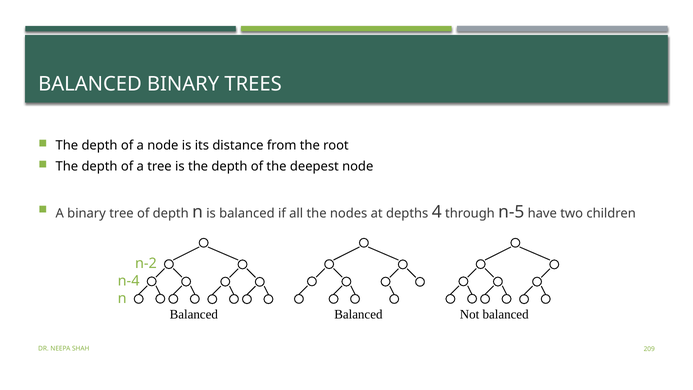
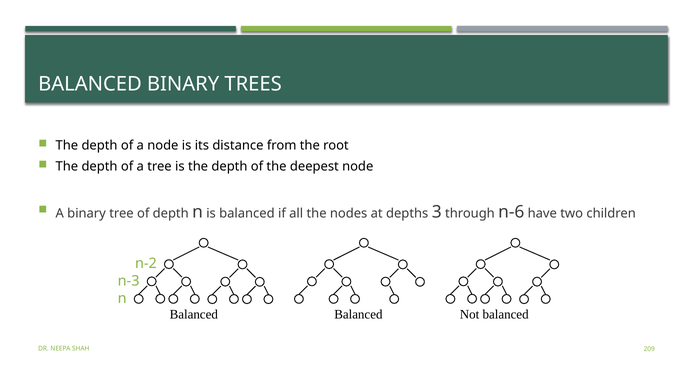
4: 4 -> 3
n-5: n-5 -> n-6
n-4: n-4 -> n-3
